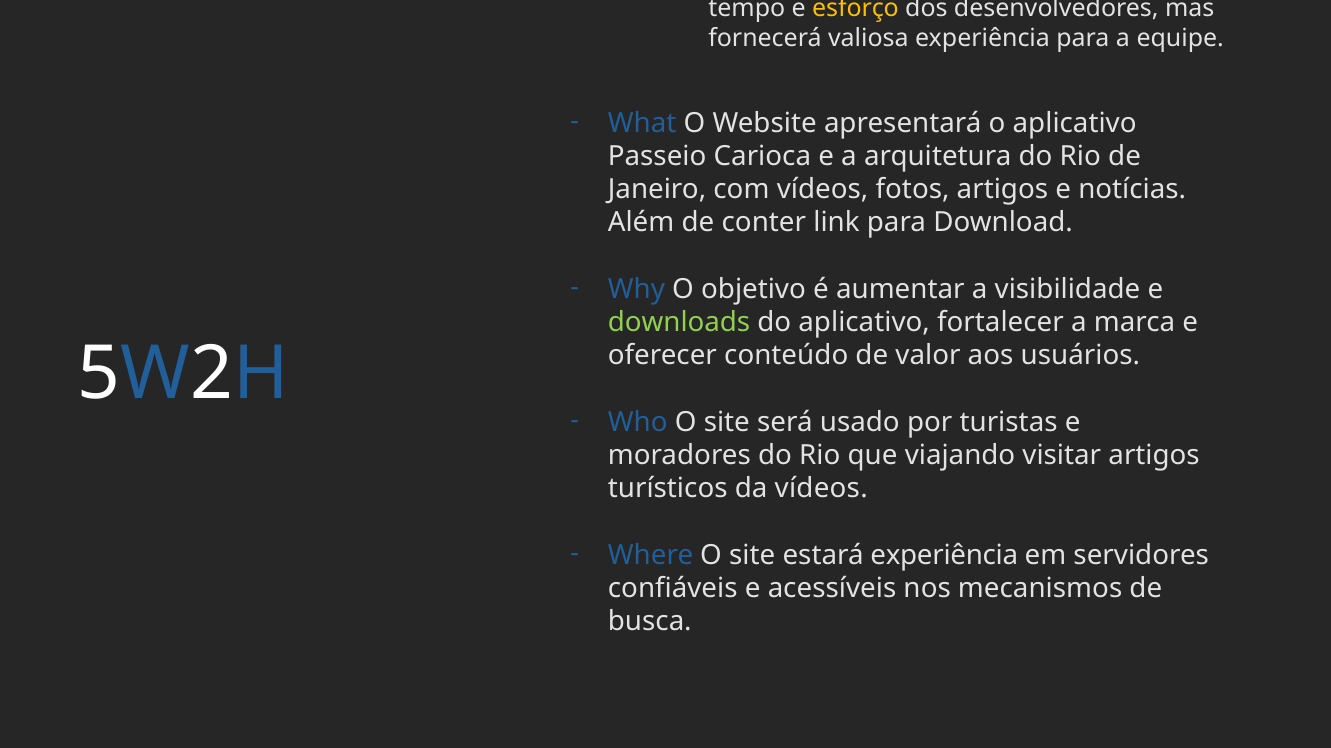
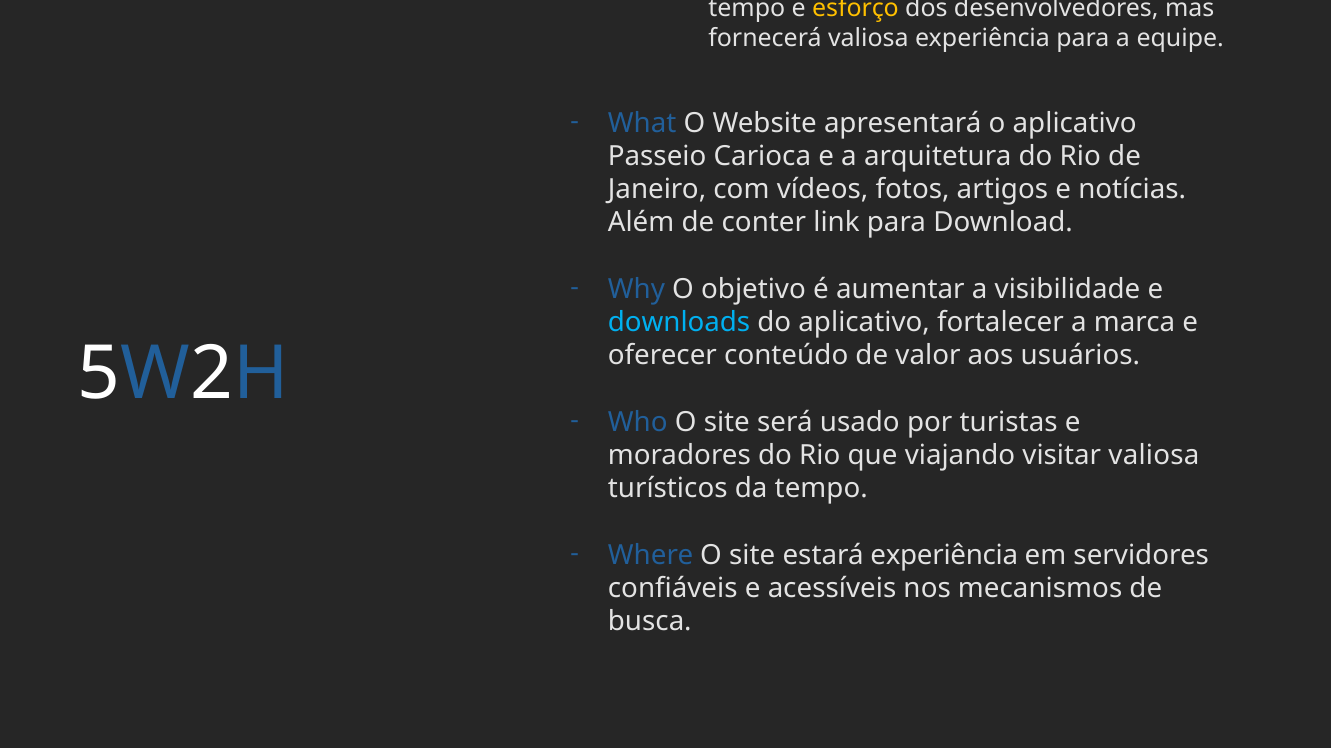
downloads colour: light green -> light blue
visitar artigos: artigos -> valiosa
da vídeos: vídeos -> tempo
